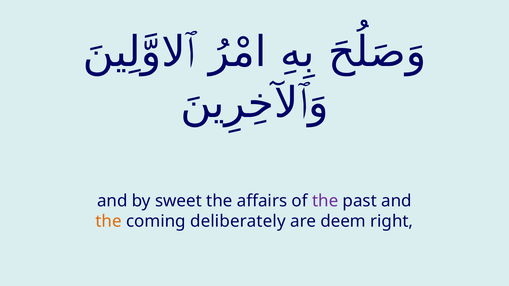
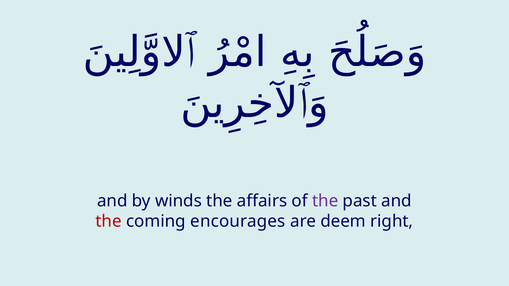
sweet: sweet -> winds
the at (109, 221) colour: orange -> red
deliberately: deliberately -> encourages
